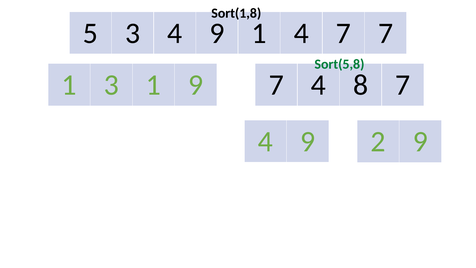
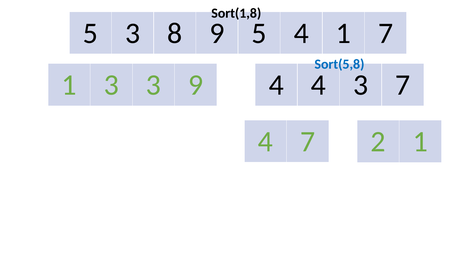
3 4: 4 -> 8
9 1: 1 -> 5
4 7: 7 -> 1
Sort(5,8 colour: green -> blue
3 1: 1 -> 3
9 7: 7 -> 4
4 8: 8 -> 3
9 at (308, 141): 9 -> 7
2 9: 9 -> 1
